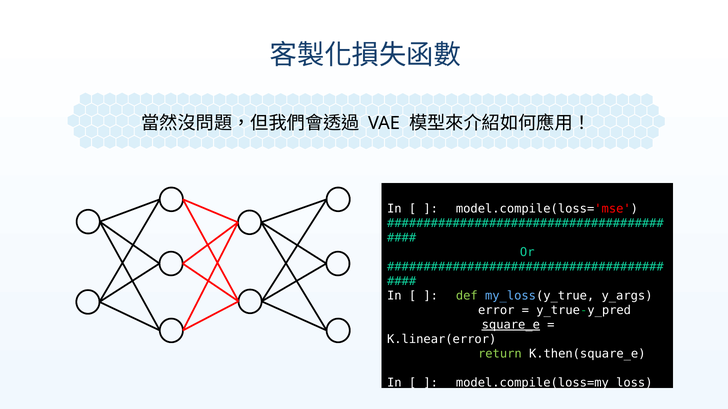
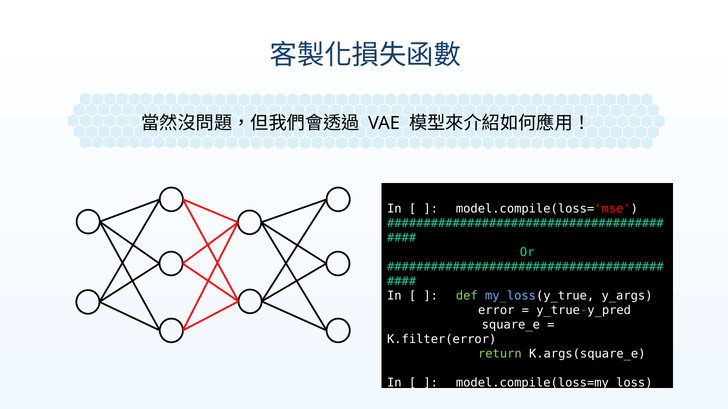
square_e underline: present -> none
K.linear(error: K.linear(error -> K.filter(error
K.then(square_e: K.then(square_e -> K.args(square_e
